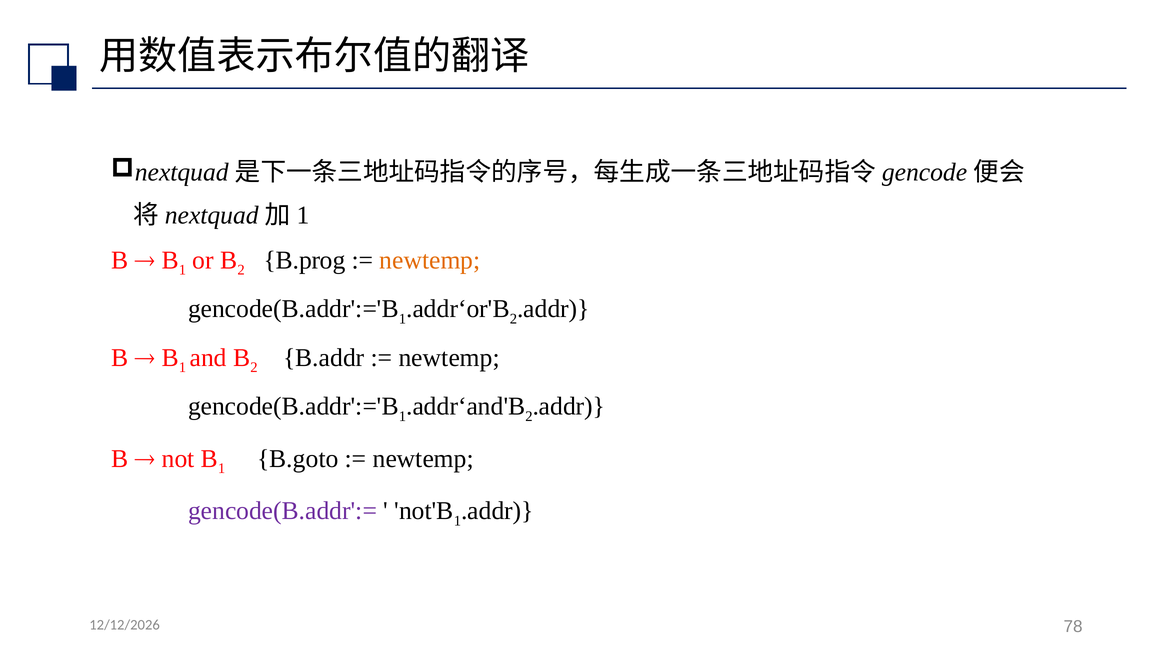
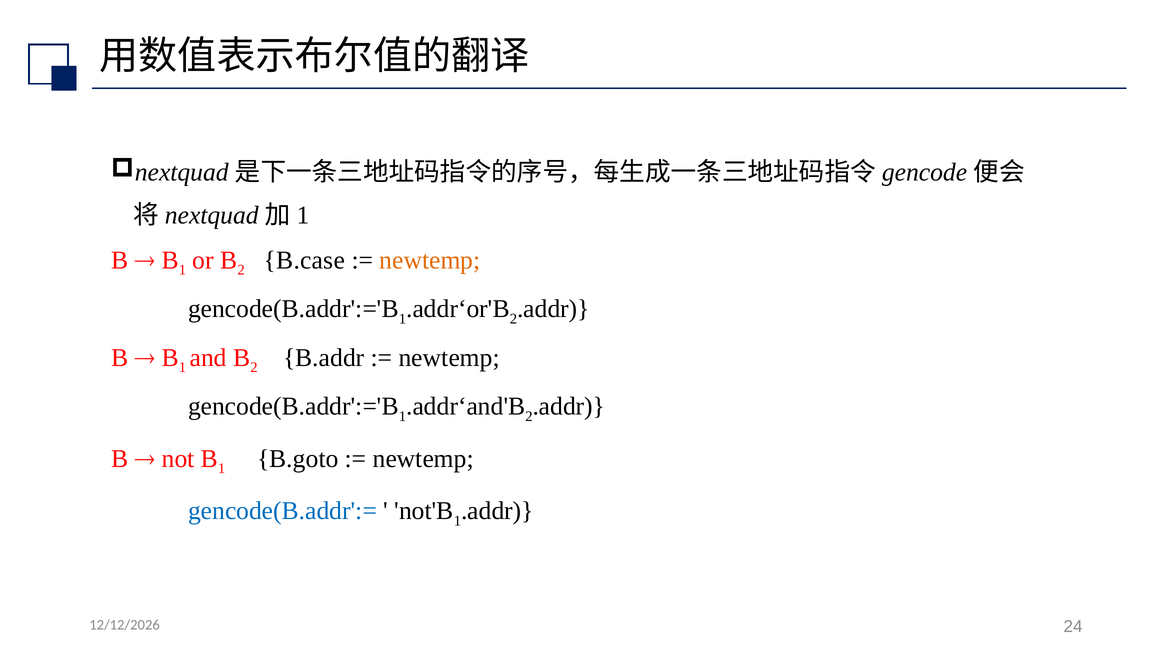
B.prog: B.prog -> B.case
gencode(B.addr':= colour: purple -> blue
78: 78 -> 24
